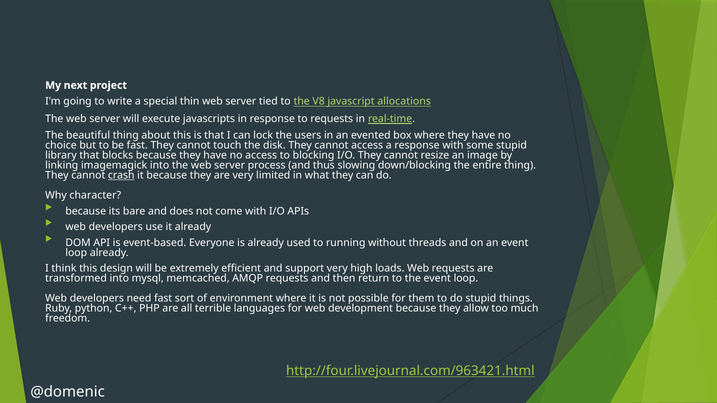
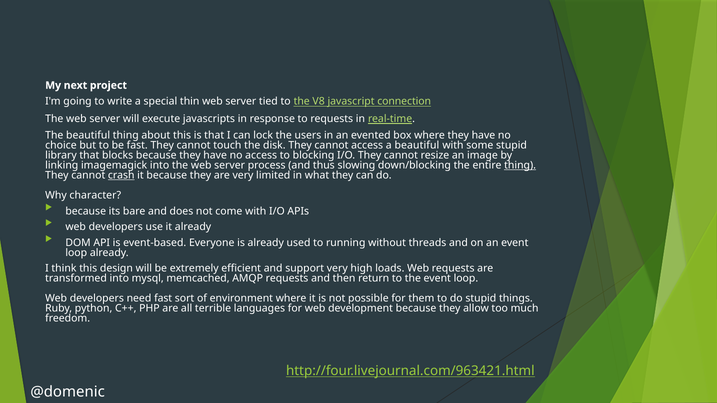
allocations: allocations -> connection
a response: response -> beautiful
thing at (520, 166) underline: none -> present
